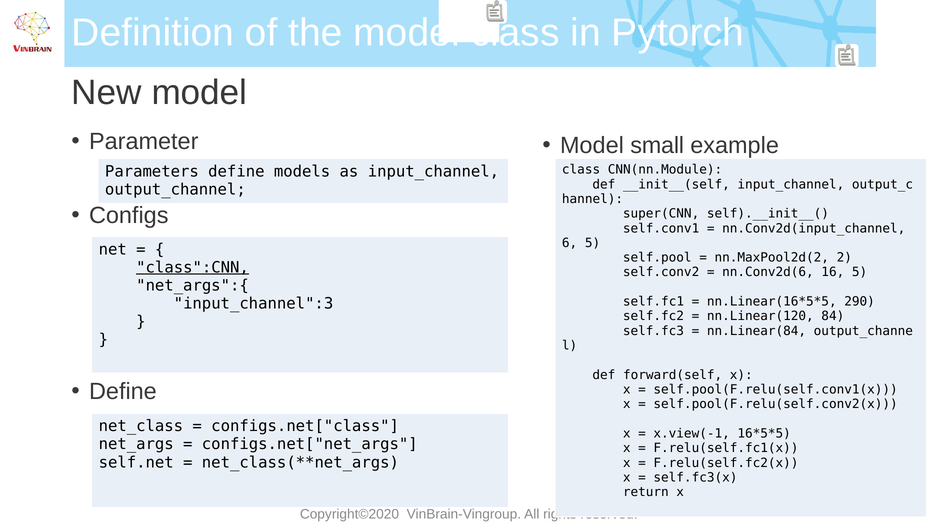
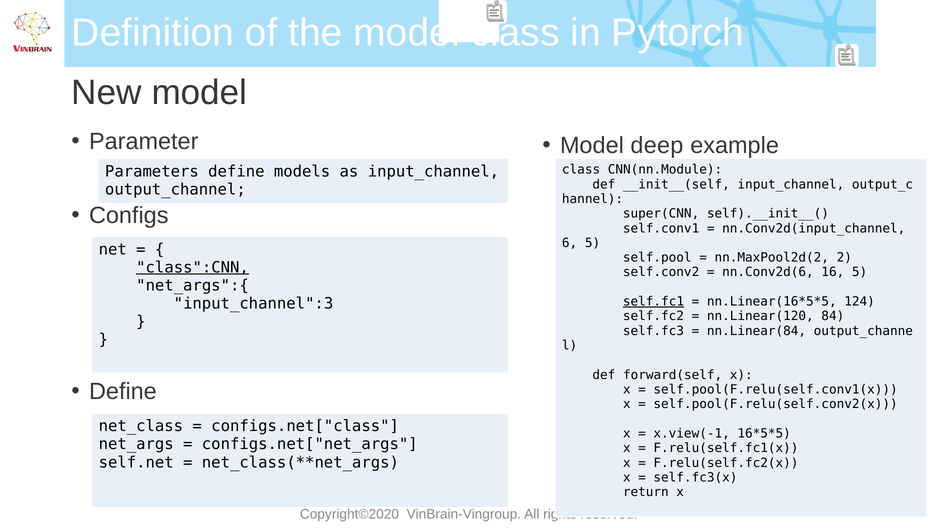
small: small -> deep
self.fc1 underline: none -> present
290: 290 -> 124
